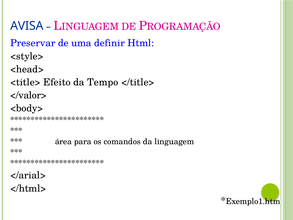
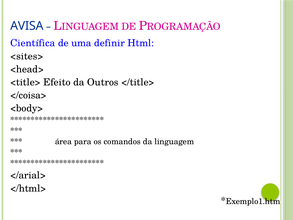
Preservar: Preservar -> Científica
<style>: <style> -> <sites>
Tempo: Tempo -> Outros
</valor>: </valor> -> </coisa>
